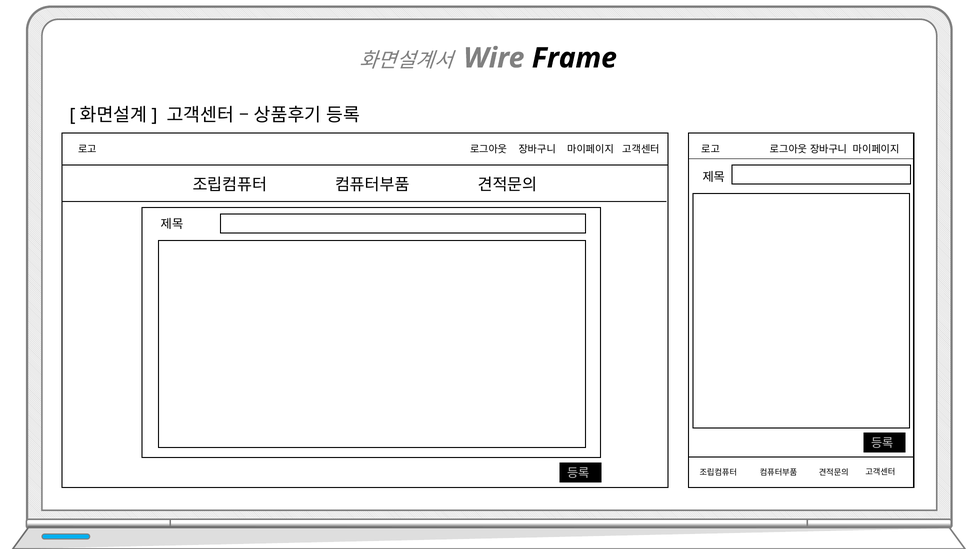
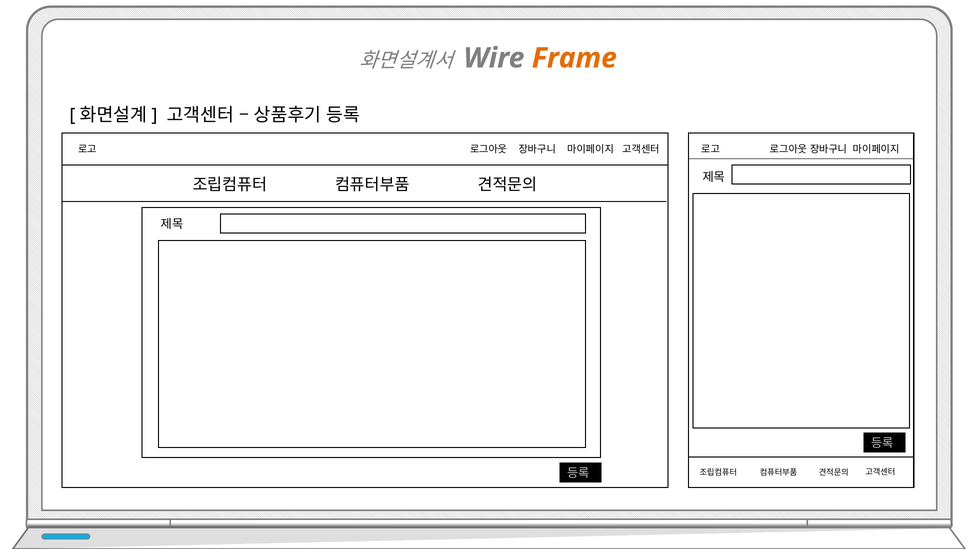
Frame colour: black -> orange
